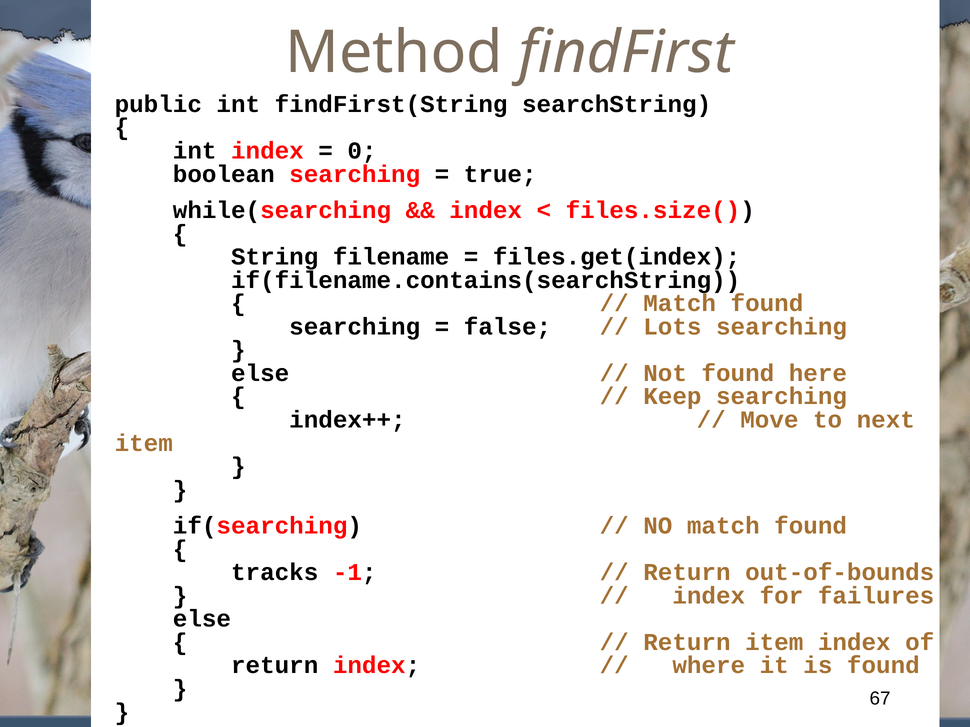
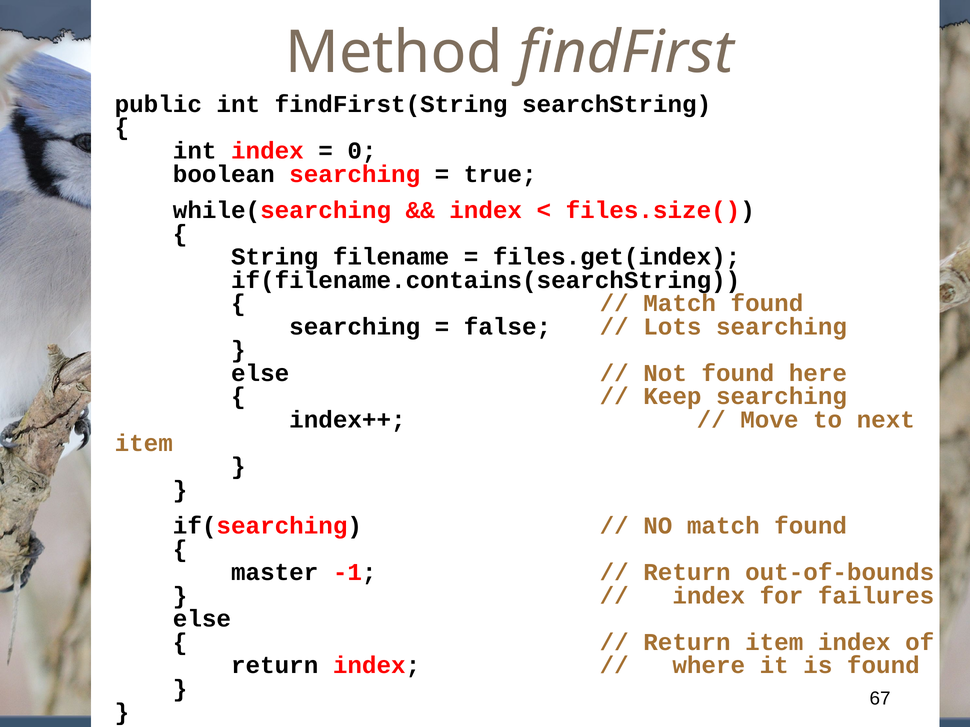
tracks: tracks -> master
